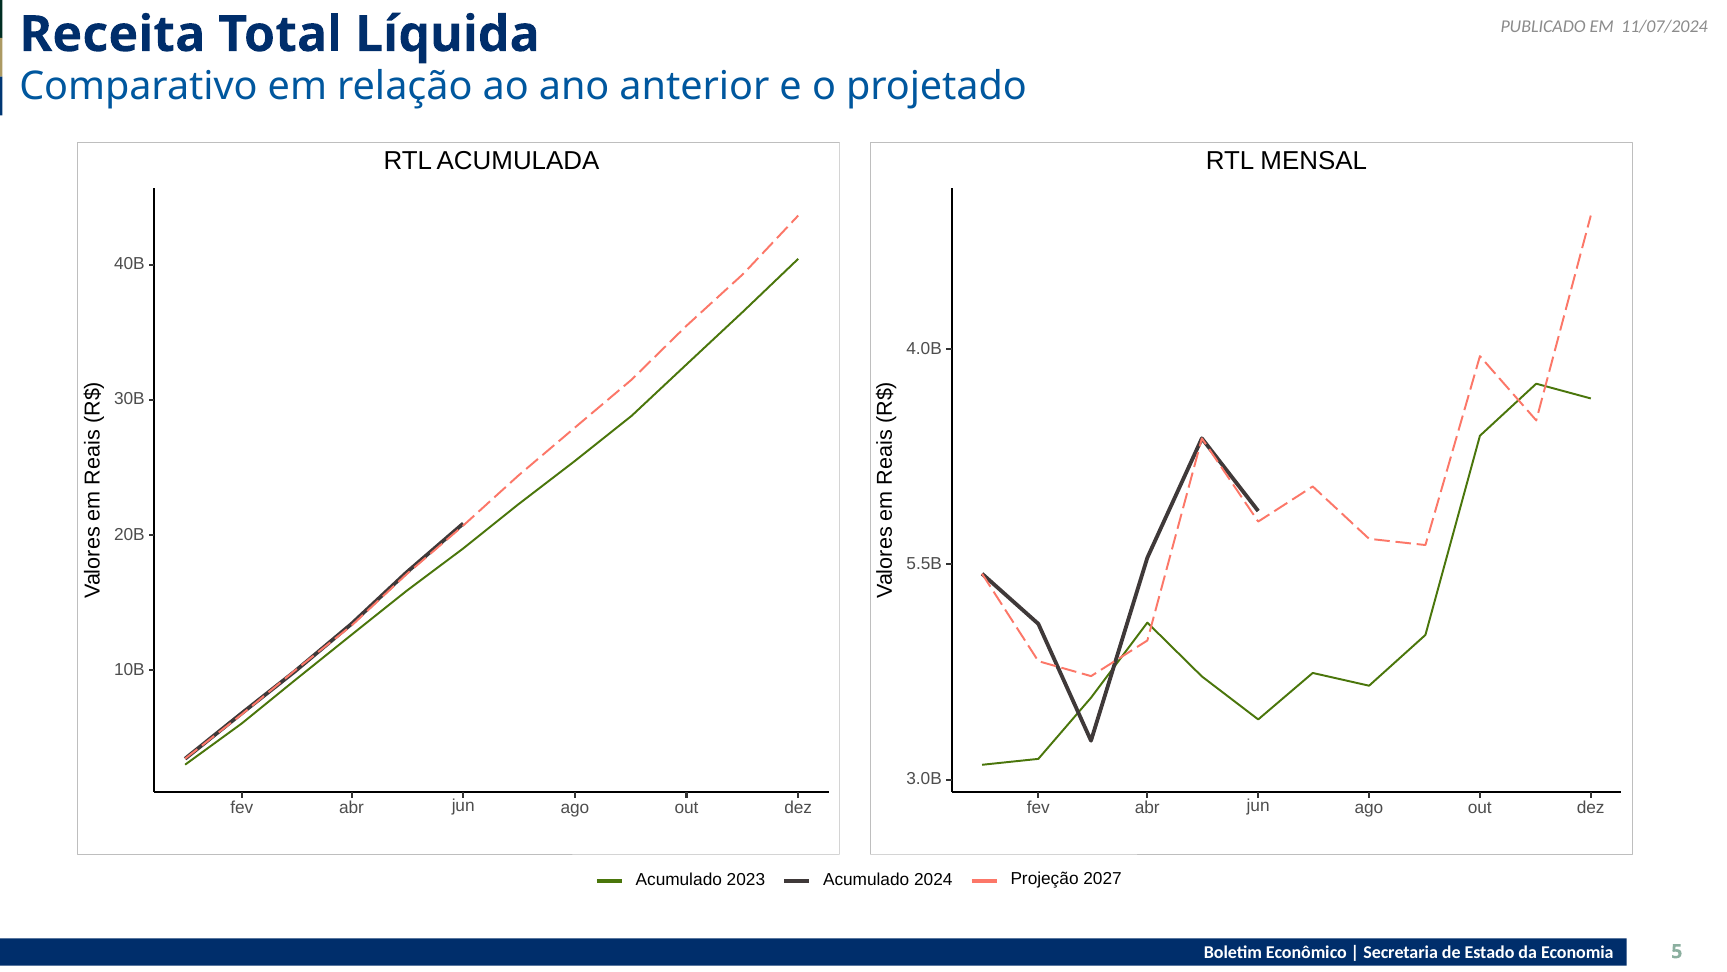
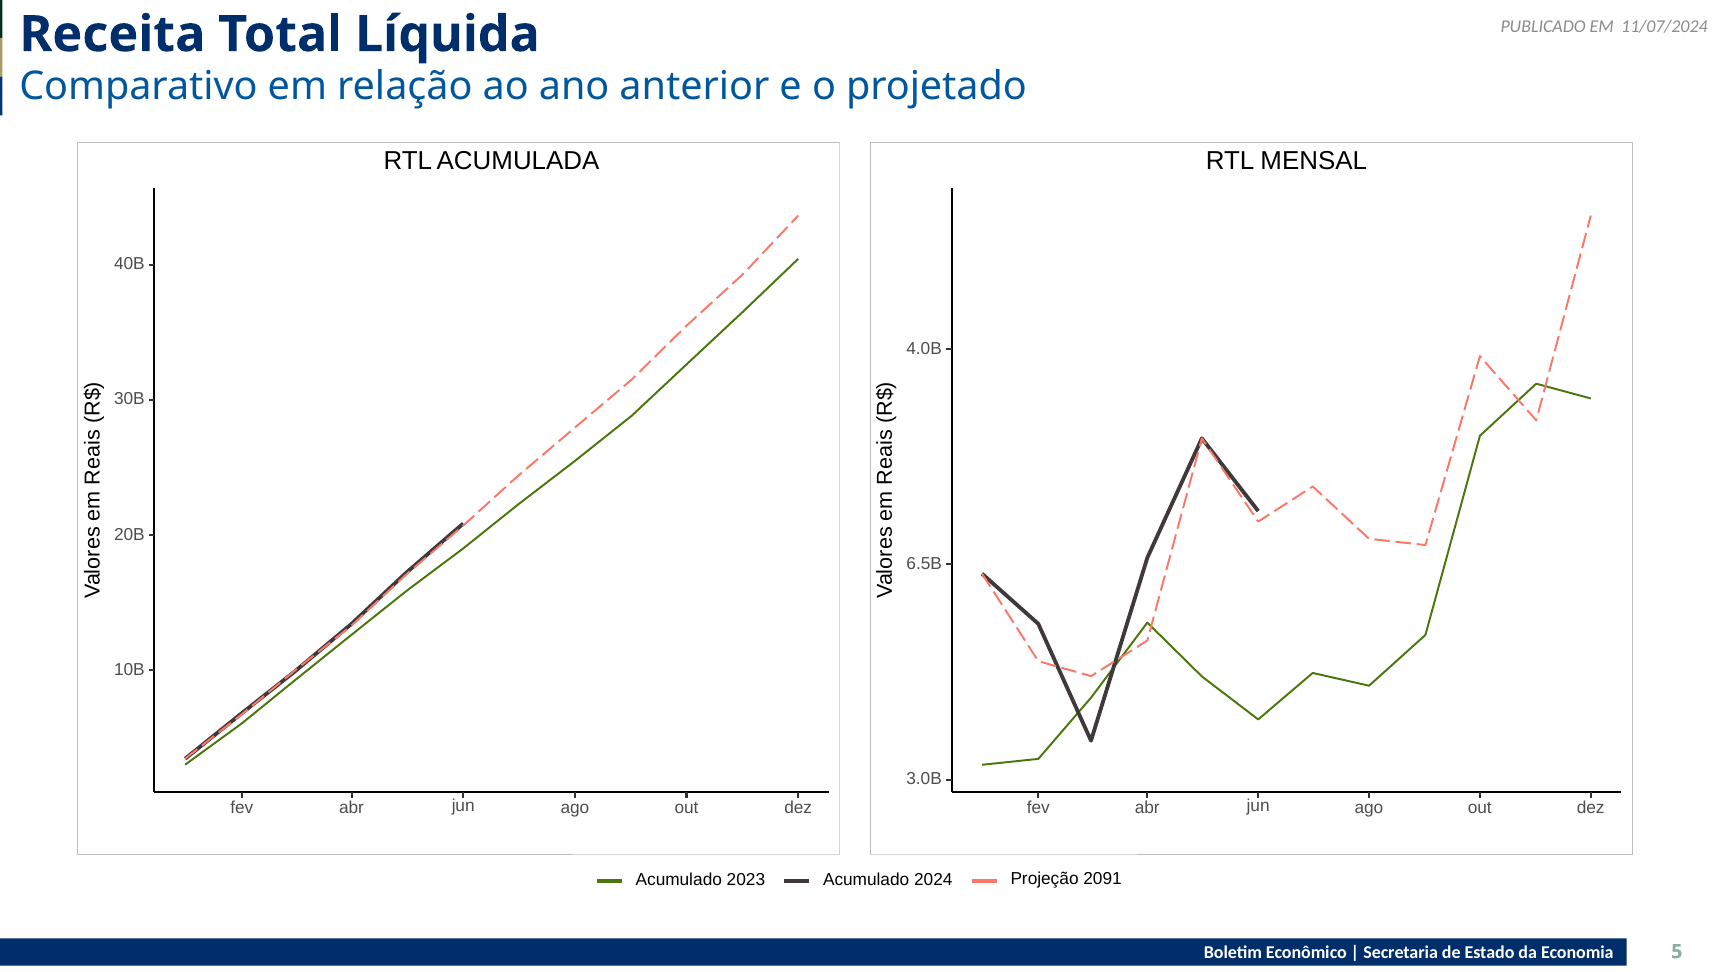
5.5B: 5.5B -> 6.5B
2027: 2027 -> 2091
